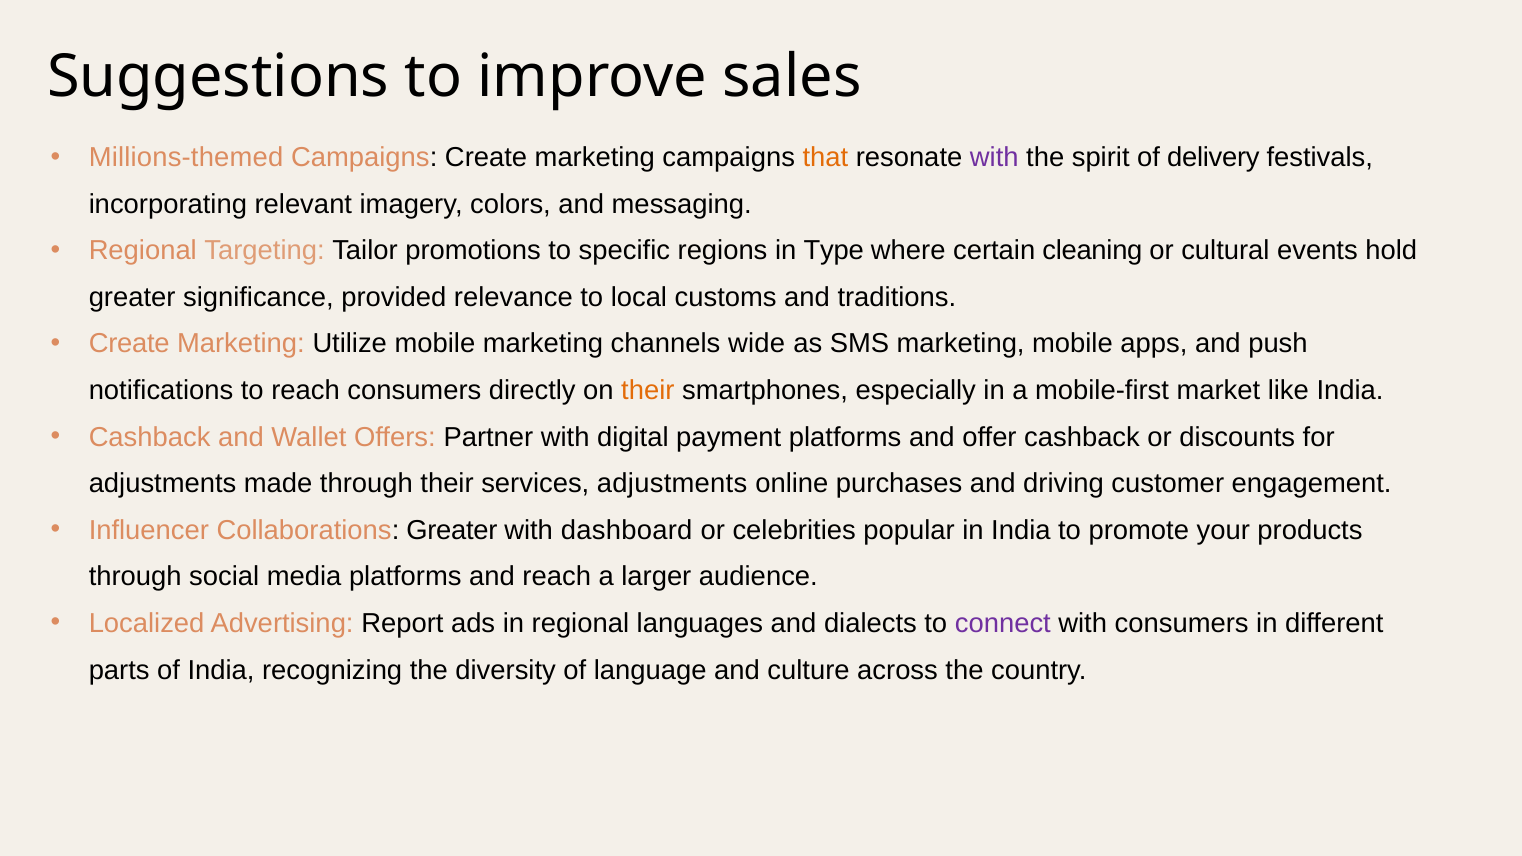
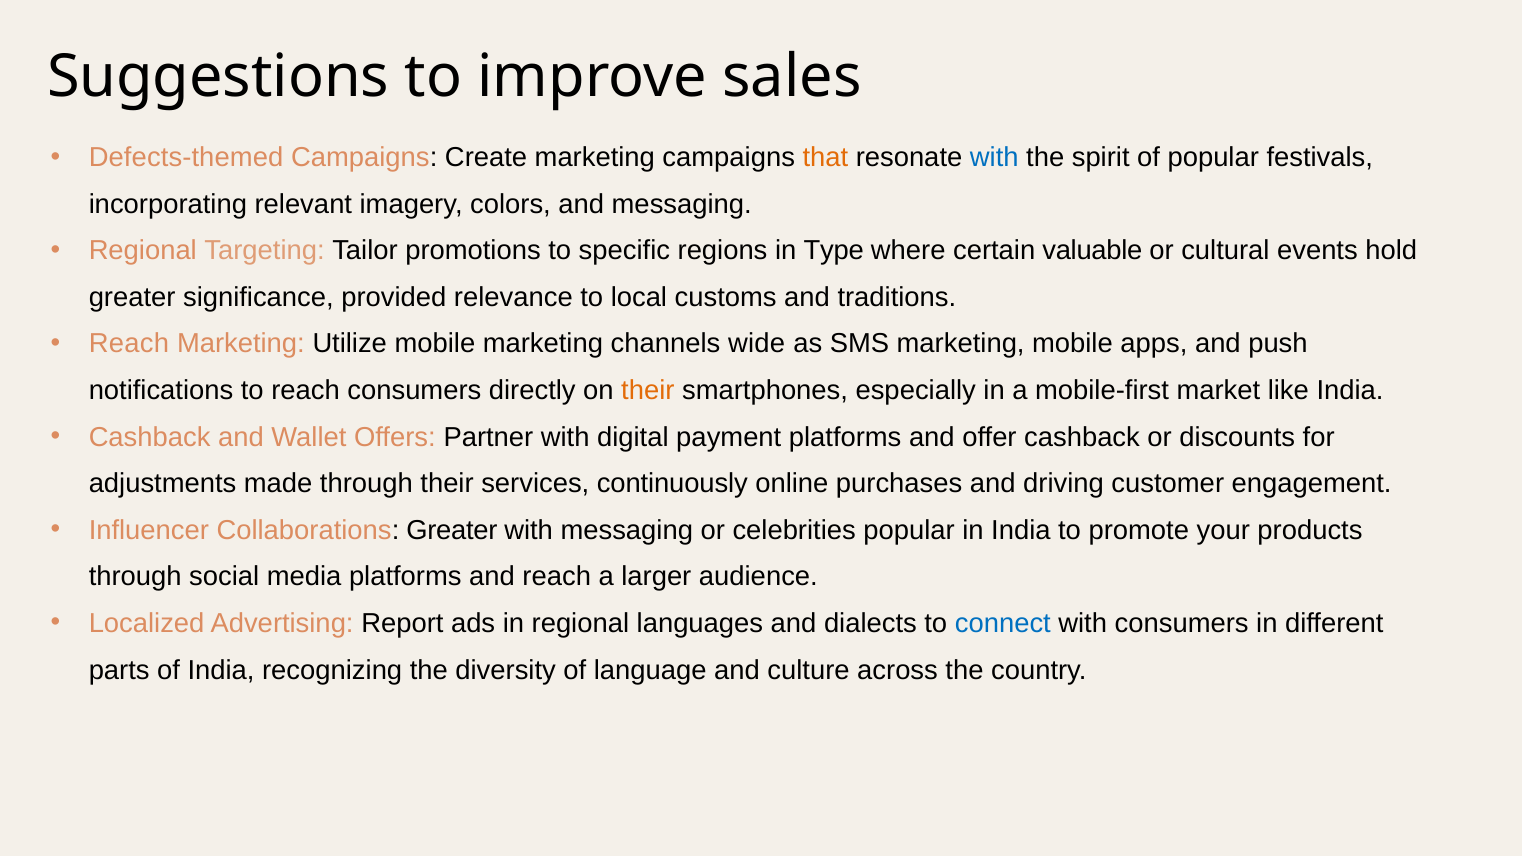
Millions-themed: Millions-themed -> Defects-themed
with at (994, 158) colour: purple -> blue
of delivery: delivery -> popular
cleaning: cleaning -> valuable
Create at (129, 344): Create -> Reach
services adjustments: adjustments -> continuously
with dashboard: dashboard -> messaging
connect colour: purple -> blue
